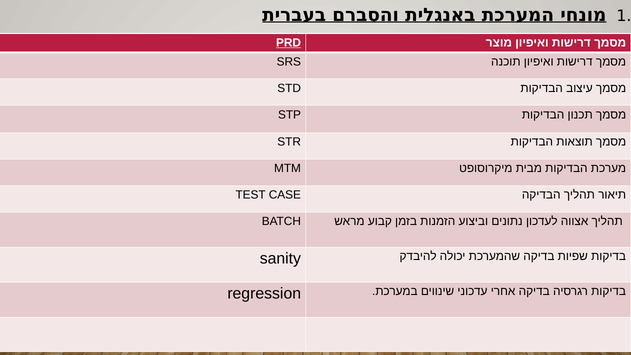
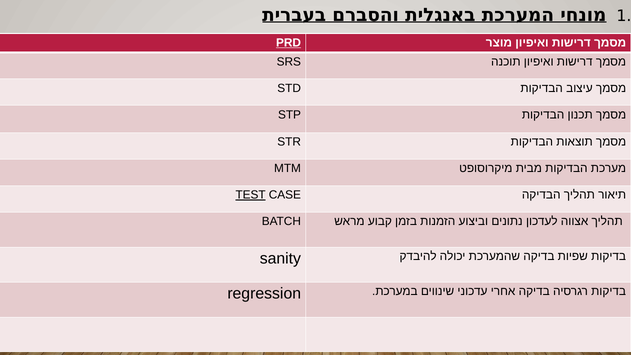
TEST underline: none -> present
